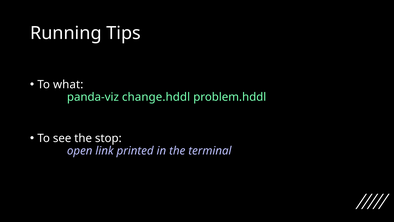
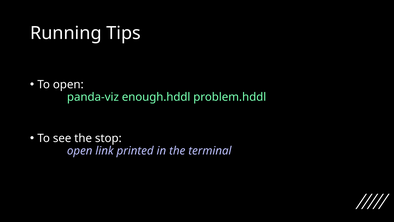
To what: what -> open
change.hddl: change.hddl -> enough.hddl
